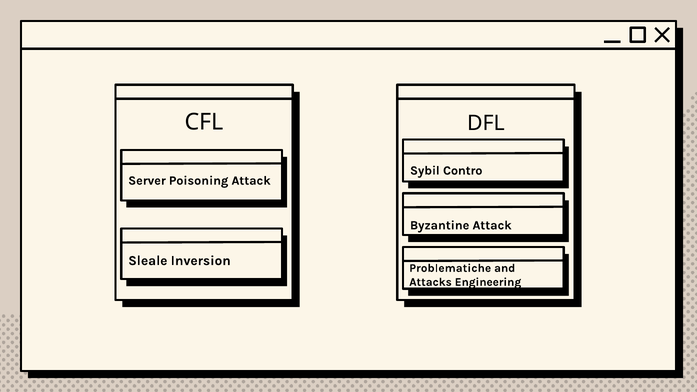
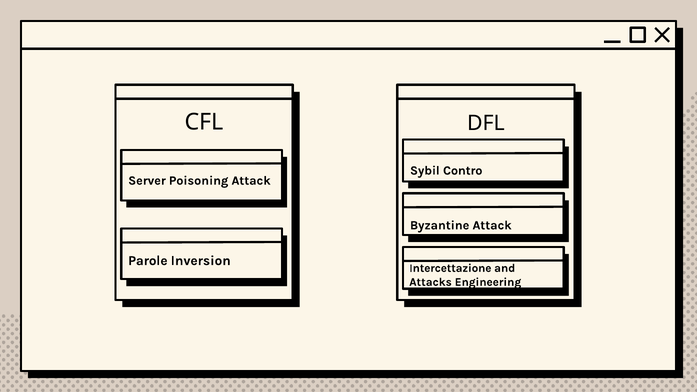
Sleale: Sleale -> Parole
Problematiche: Problematiche -> Intercettazione
